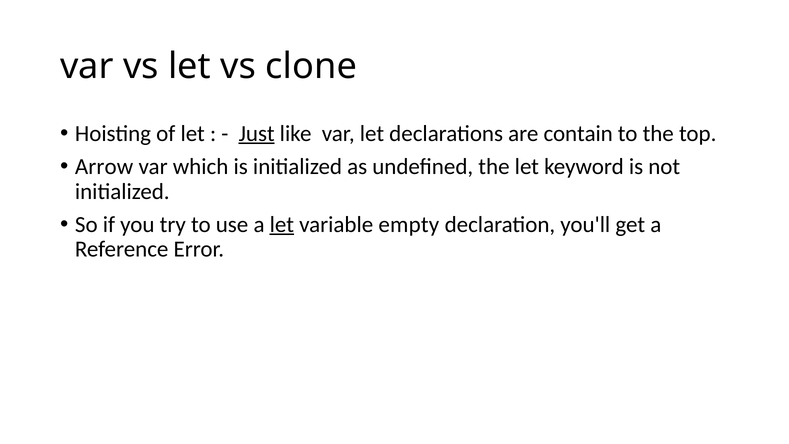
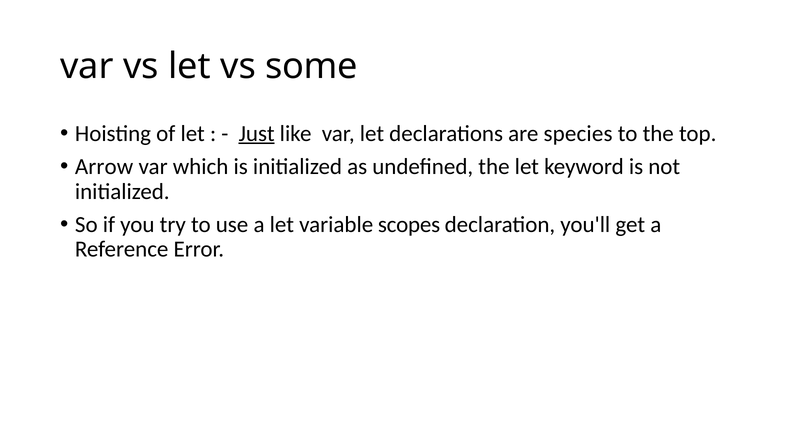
clone: clone -> some
contain: contain -> species
let at (282, 224) underline: present -> none
empty: empty -> scopes
